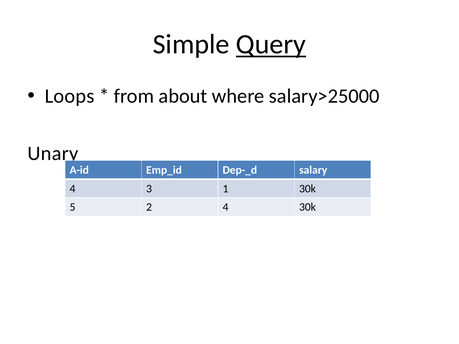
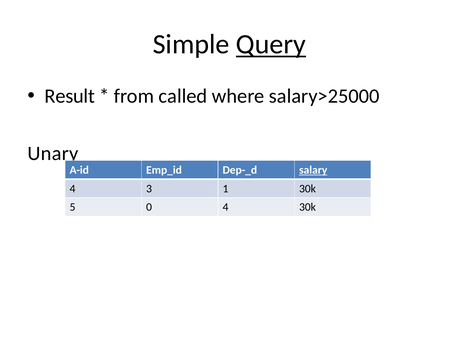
Loops: Loops -> Result
about: about -> called
salary underline: none -> present
2: 2 -> 0
